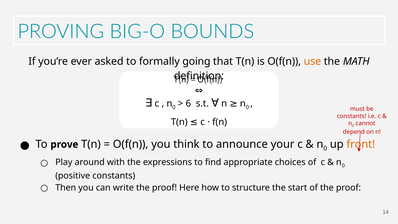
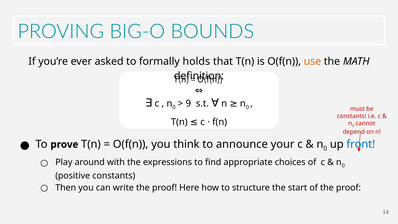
going: going -> holds
6: 6 -> 9
front colour: orange -> blue
